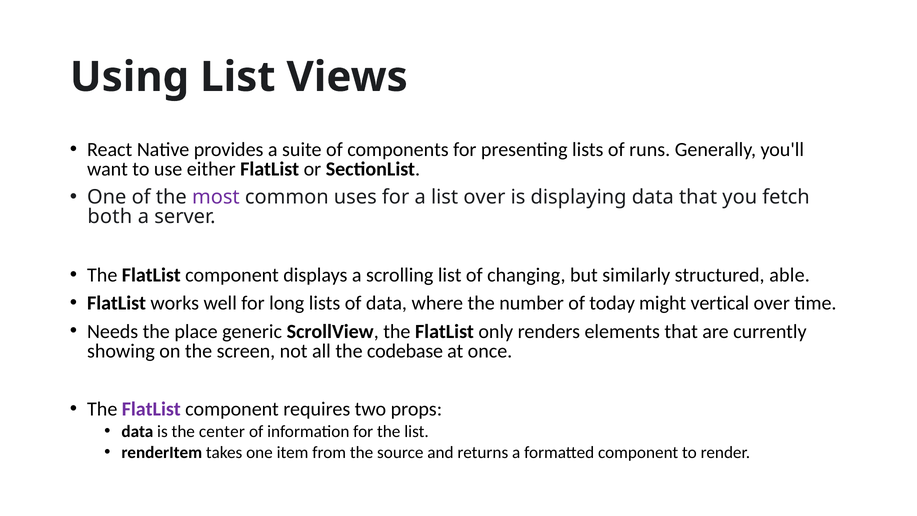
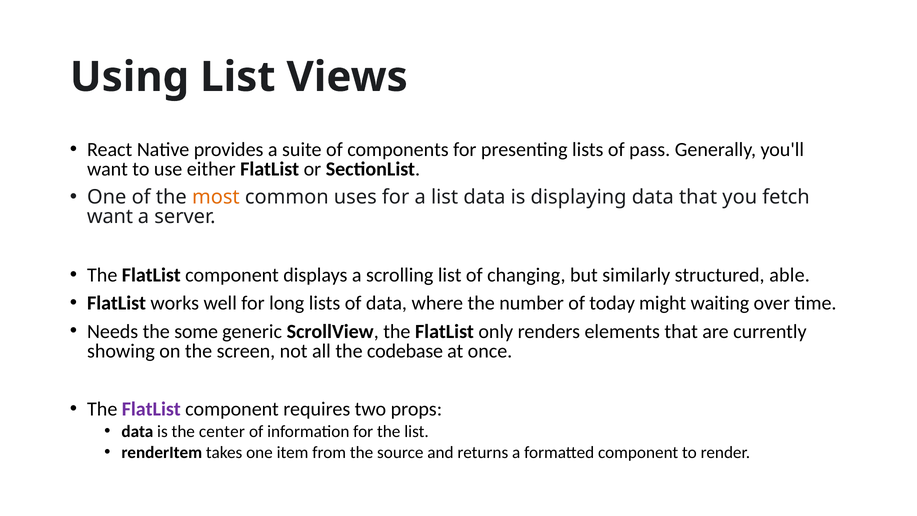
runs: runs -> pass
most colour: purple -> orange
list over: over -> data
both at (110, 217): both -> want
vertical: vertical -> waiting
place: place -> some
